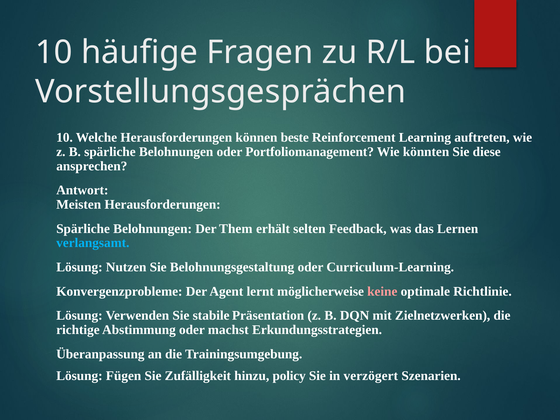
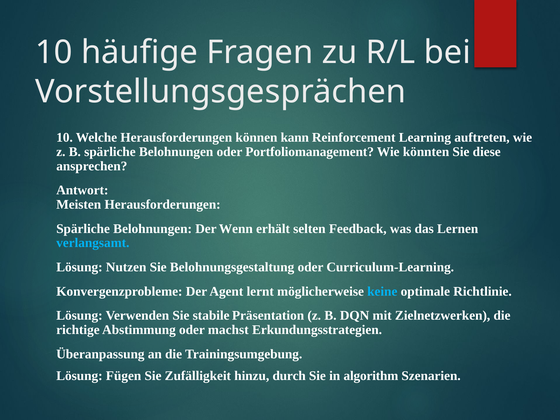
beste: beste -> kann
Them: Them -> Wenn
keine colour: pink -> light blue
policy: policy -> durch
verzögert: verzögert -> algorithm
